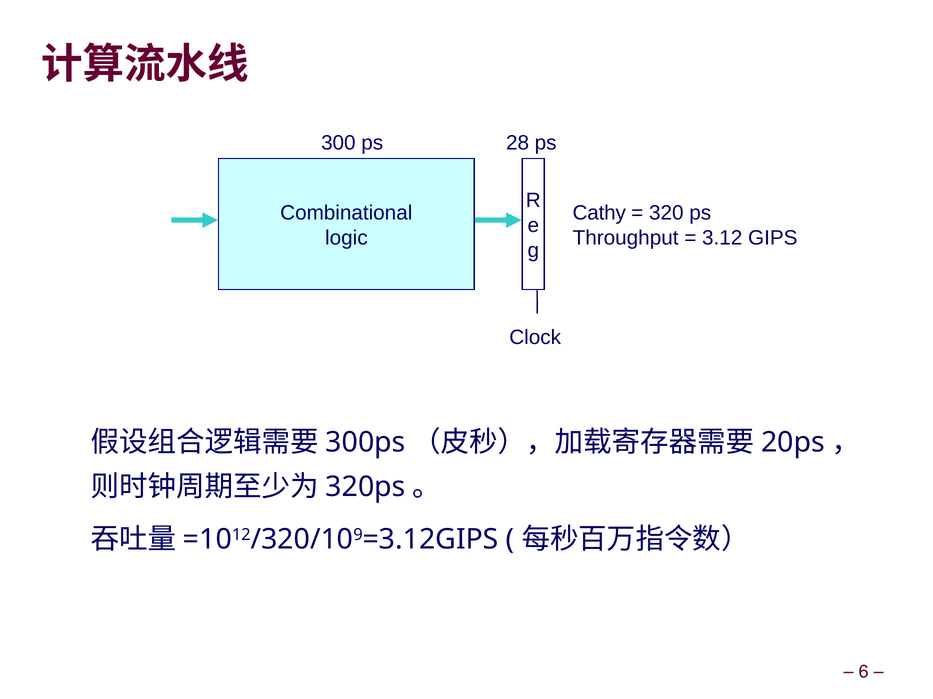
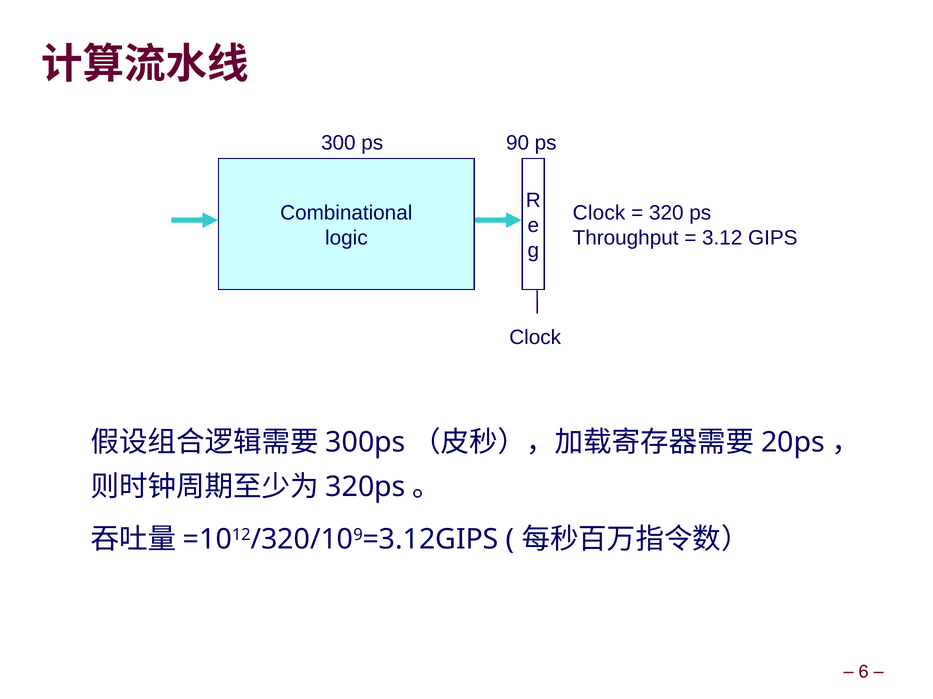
28: 28 -> 90
Cathy at (599, 213): Cathy -> Clock
